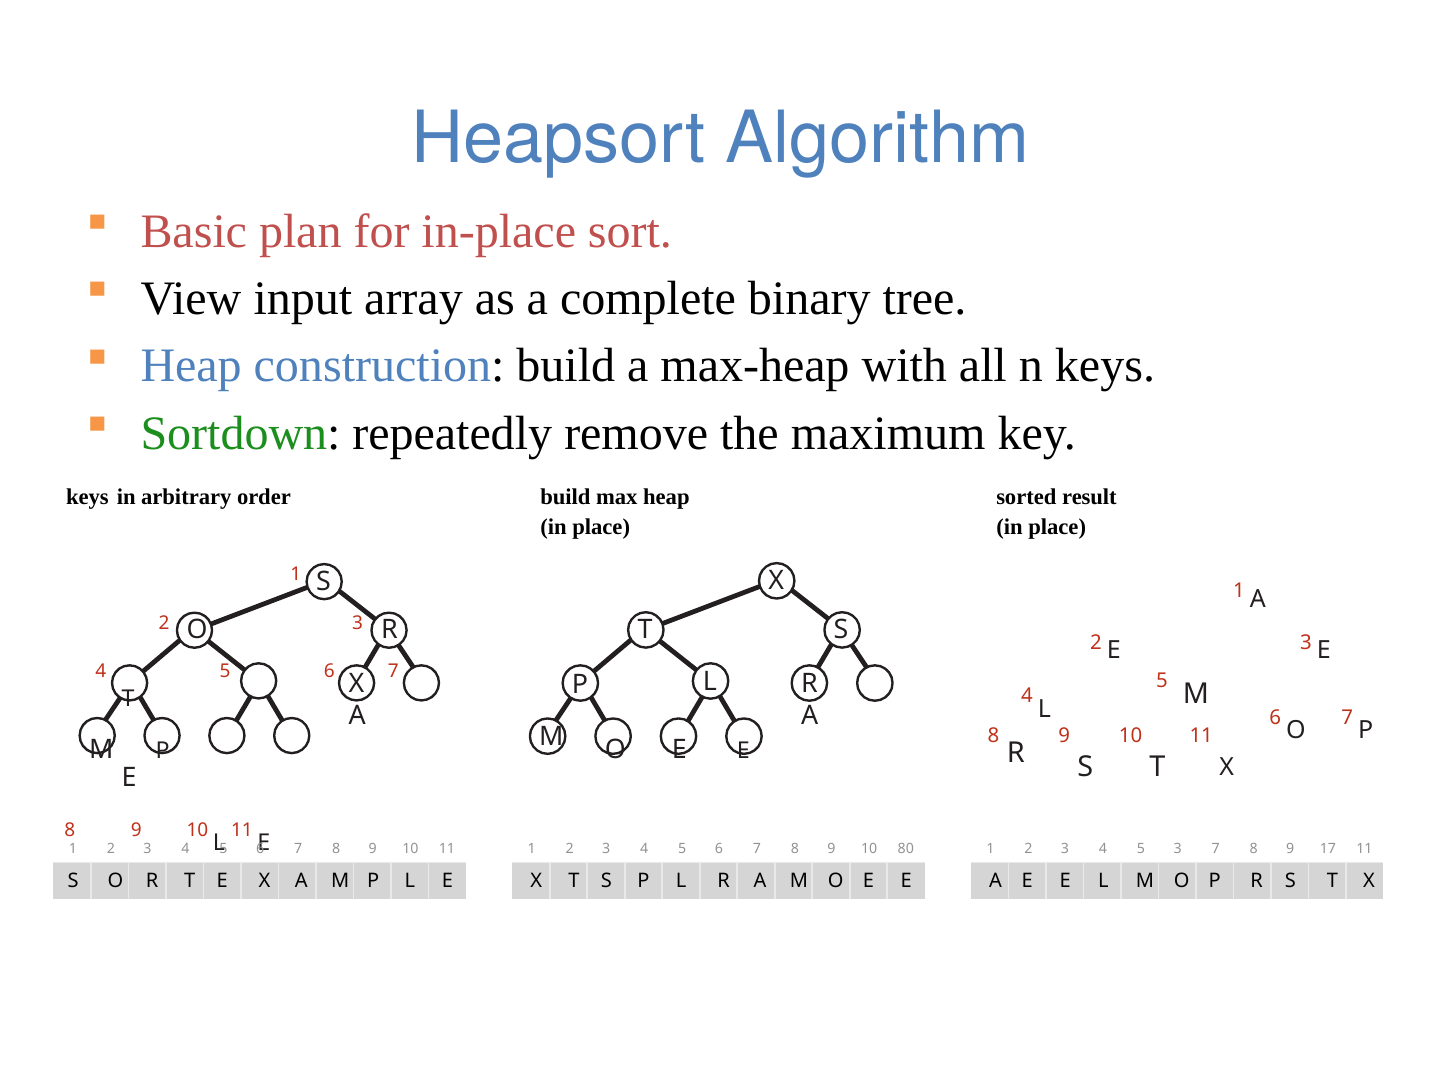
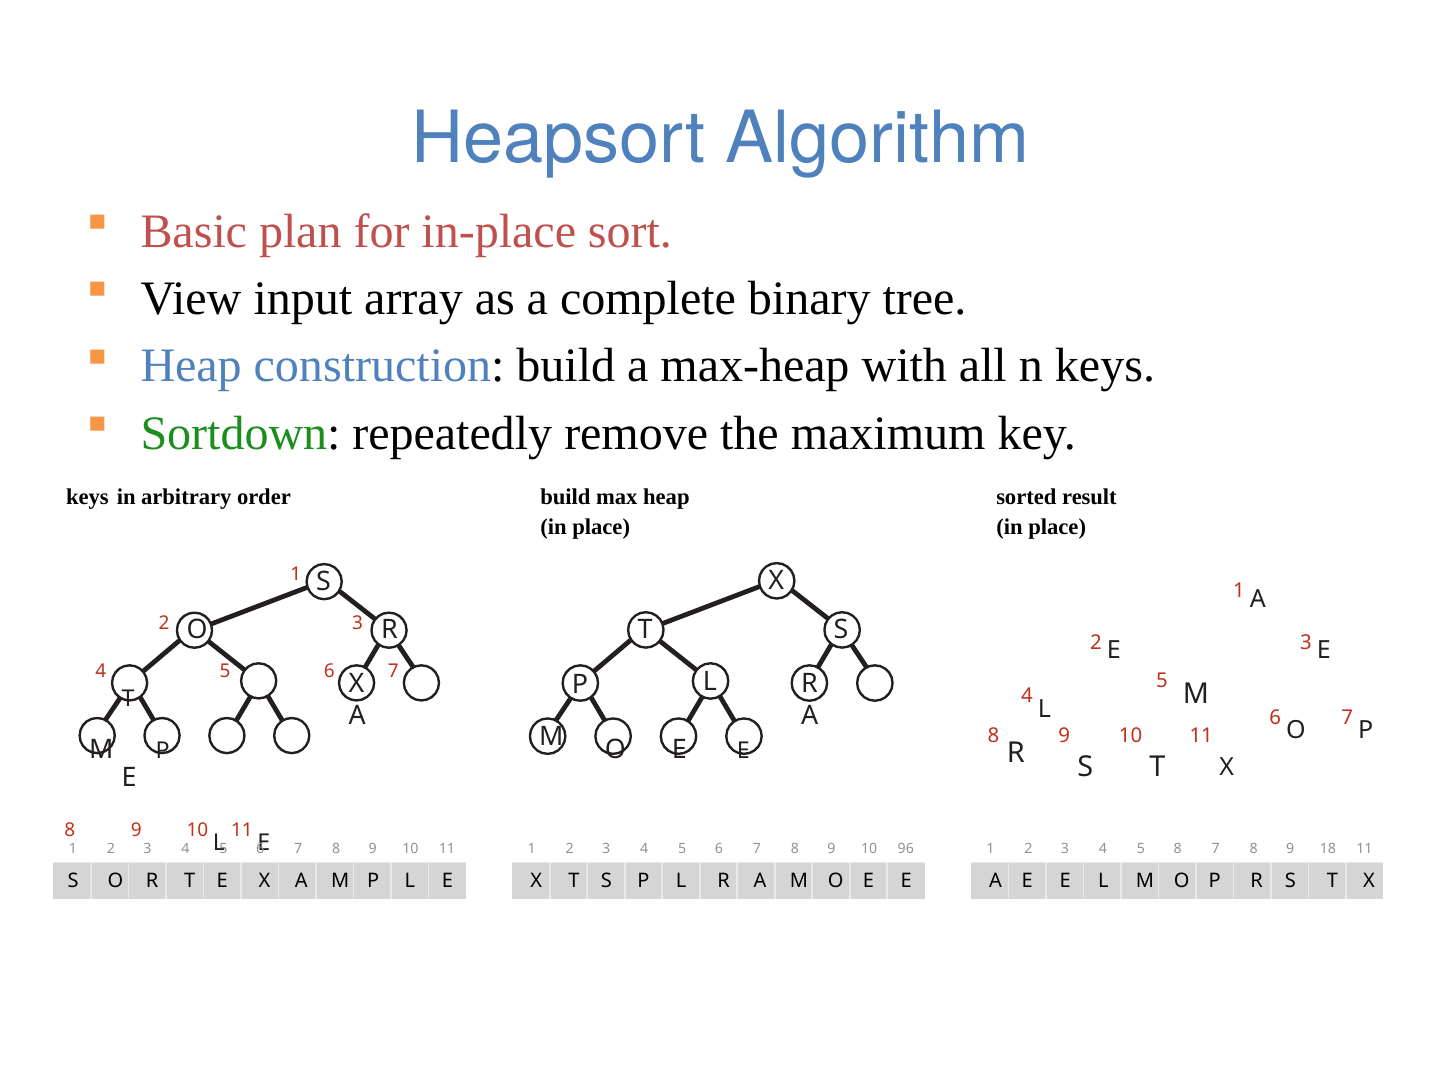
80: 80 -> 96
4 5 3: 3 -> 8
17: 17 -> 18
